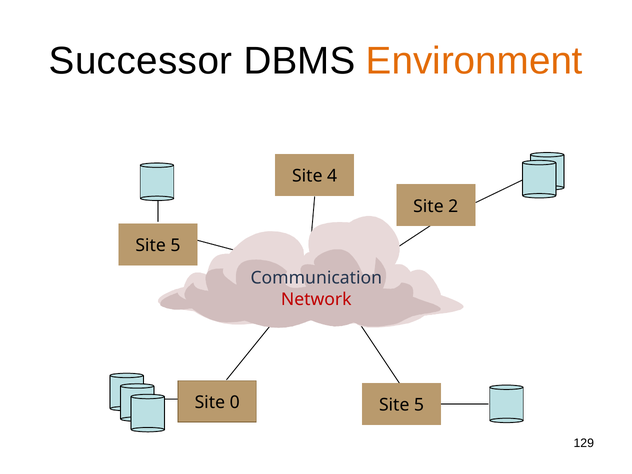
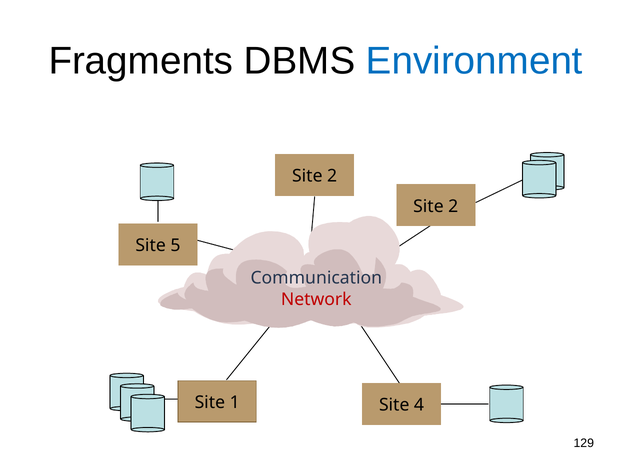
Successor: Successor -> Fragments
Environment colour: orange -> blue
4 at (332, 176): 4 -> 2
0: 0 -> 1
5 at (419, 405): 5 -> 4
